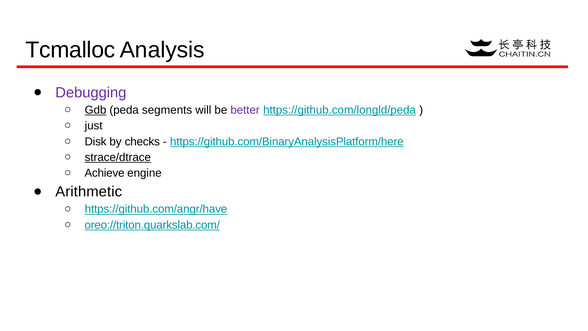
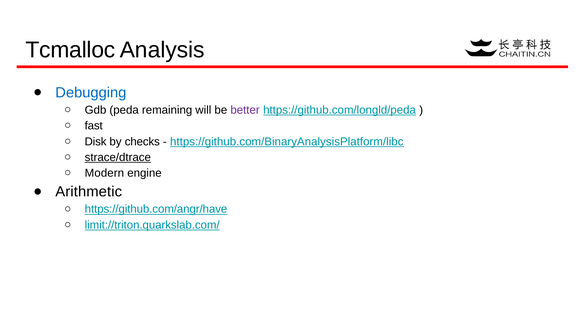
Debugging colour: purple -> blue
Gdb underline: present -> none
segments: segments -> remaining
just: just -> fast
https://github.com/BinaryAnalysisPlatform/here: https://github.com/BinaryAnalysisPlatform/here -> https://github.com/BinaryAnalysisPlatform/libc
Achieve: Achieve -> Modern
oreo://triton.quarkslab.com/: oreo://triton.quarkslab.com/ -> limit://triton.quarkslab.com/
